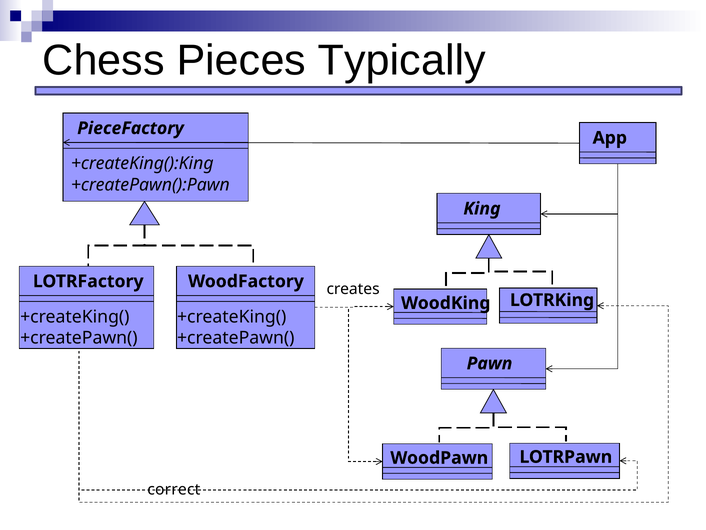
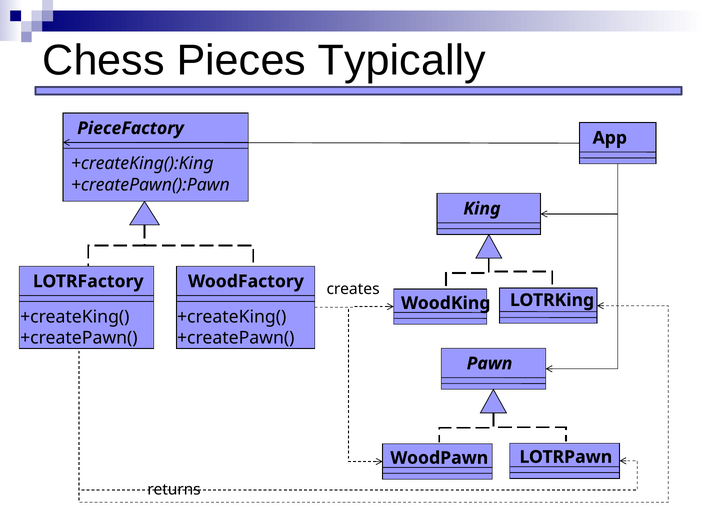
correct: correct -> returns
